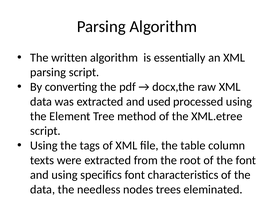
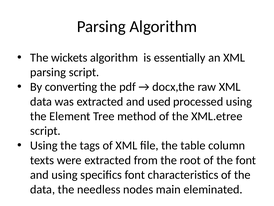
written: written -> wickets
trees: trees -> main
